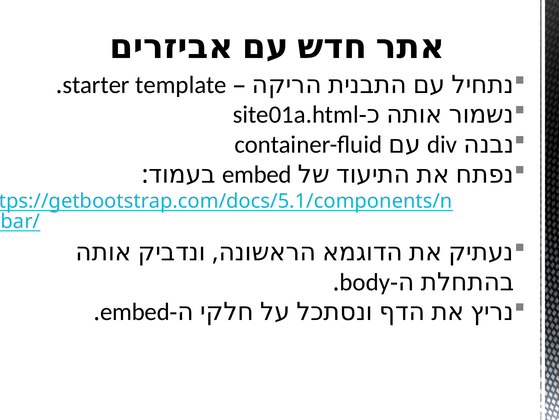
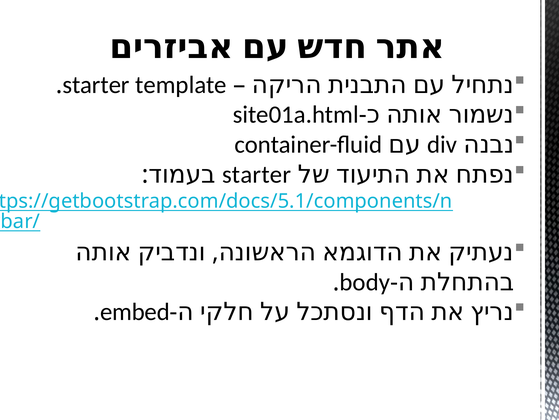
embed at (257, 174): embed -> starter
